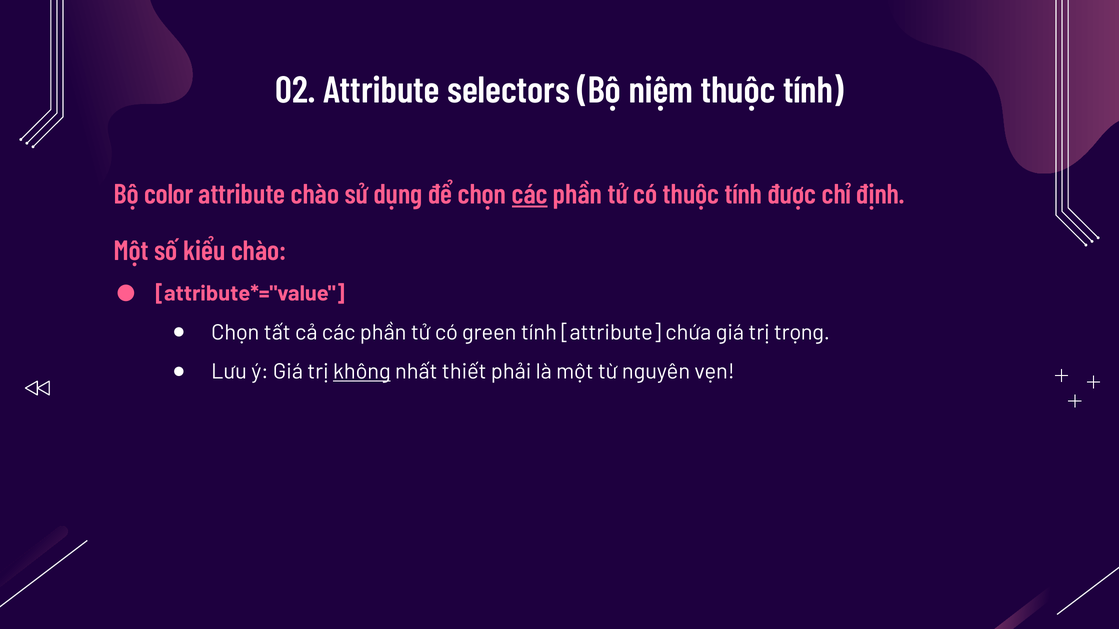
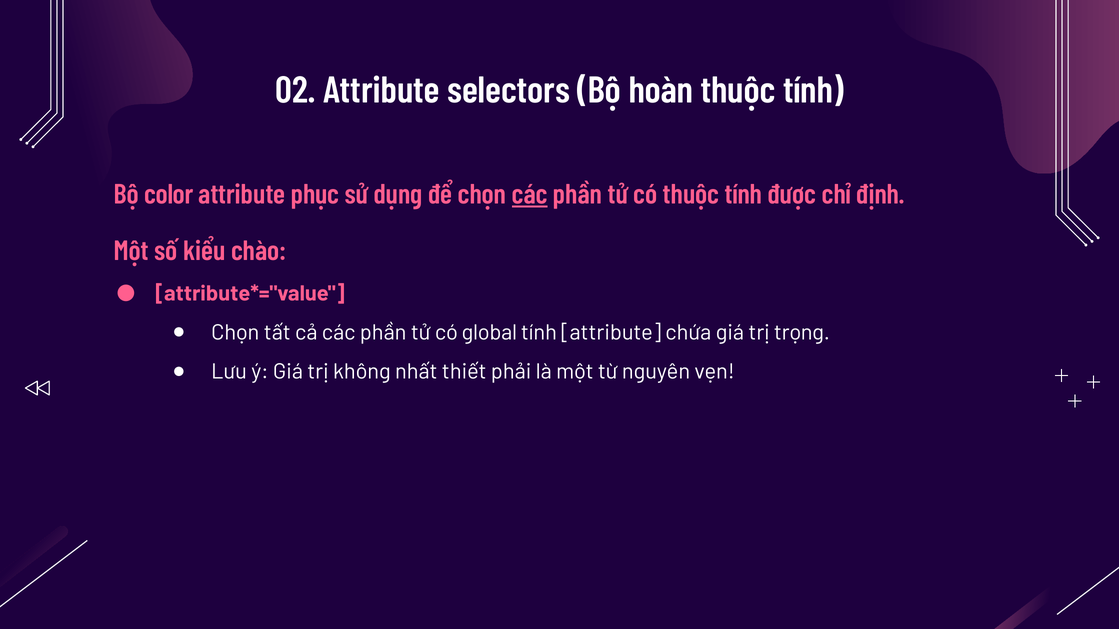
niệm: niệm -> hoàn
attribute chào: chào -> phục
green: green -> global
không underline: present -> none
